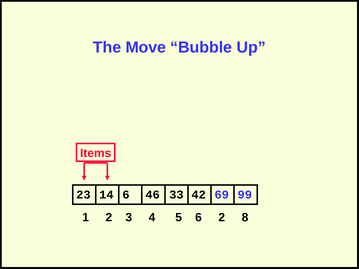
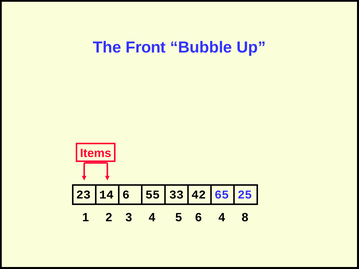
Move: Move -> Front
46: 46 -> 55
69: 69 -> 65
99: 99 -> 25
6 2: 2 -> 4
